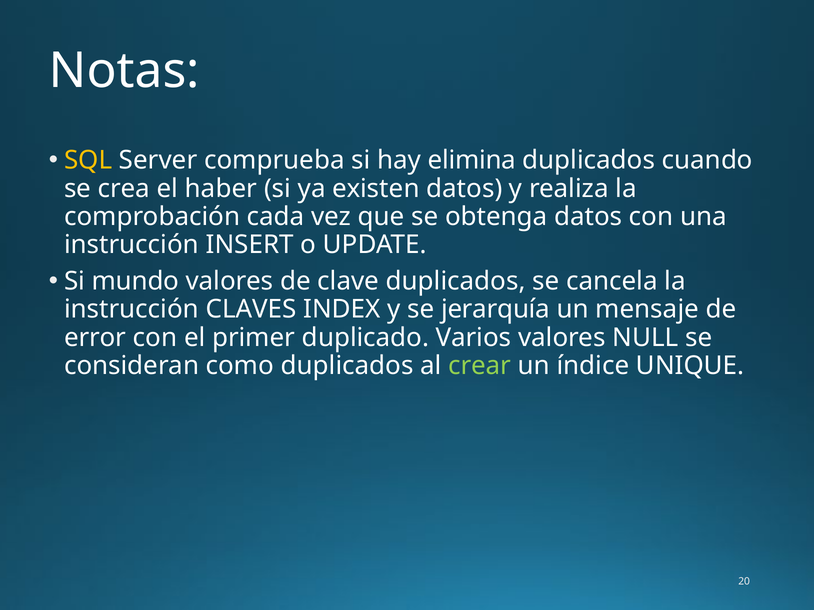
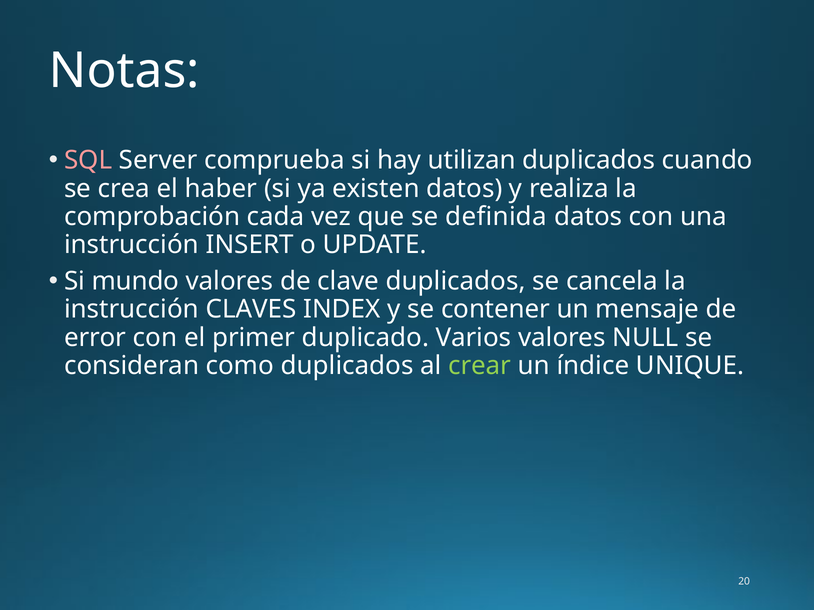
SQL colour: yellow -> pink
elimina: elimina -> utilizan
obtenga: obtenga -> definida
jerarquía: jerarquía -> contener
